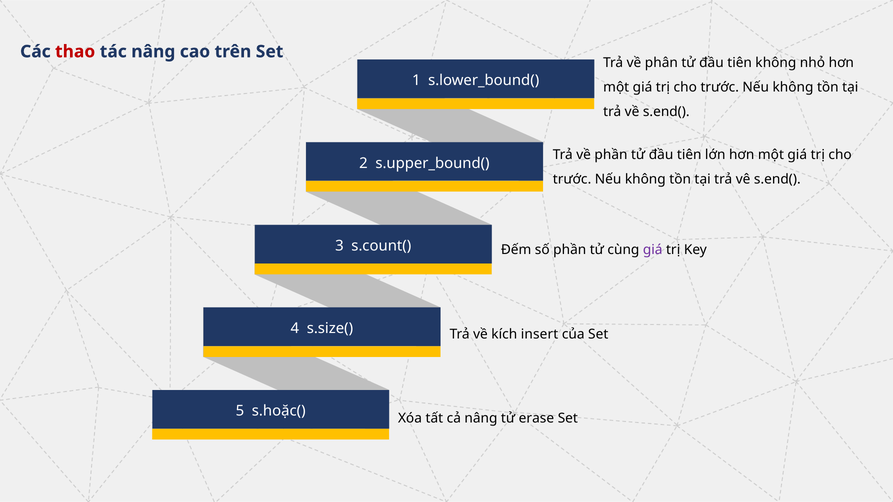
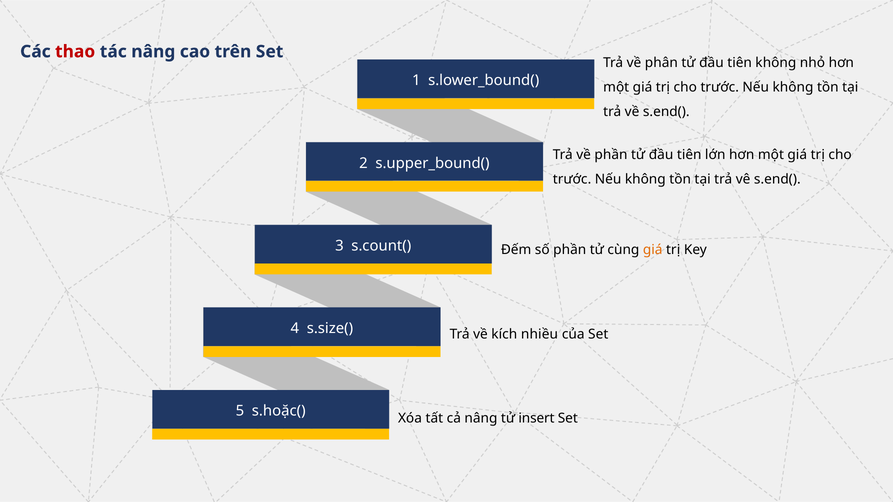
giá at (653, 250) colour: purple -> orange
insert: insert -> nhiều
erase: erase -> insert
